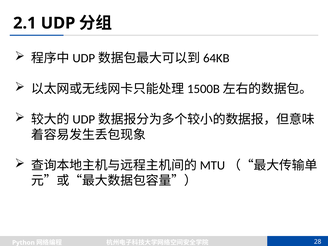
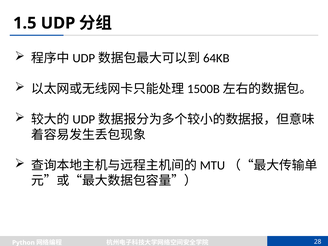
2.1: 2.1 -> 1.5
